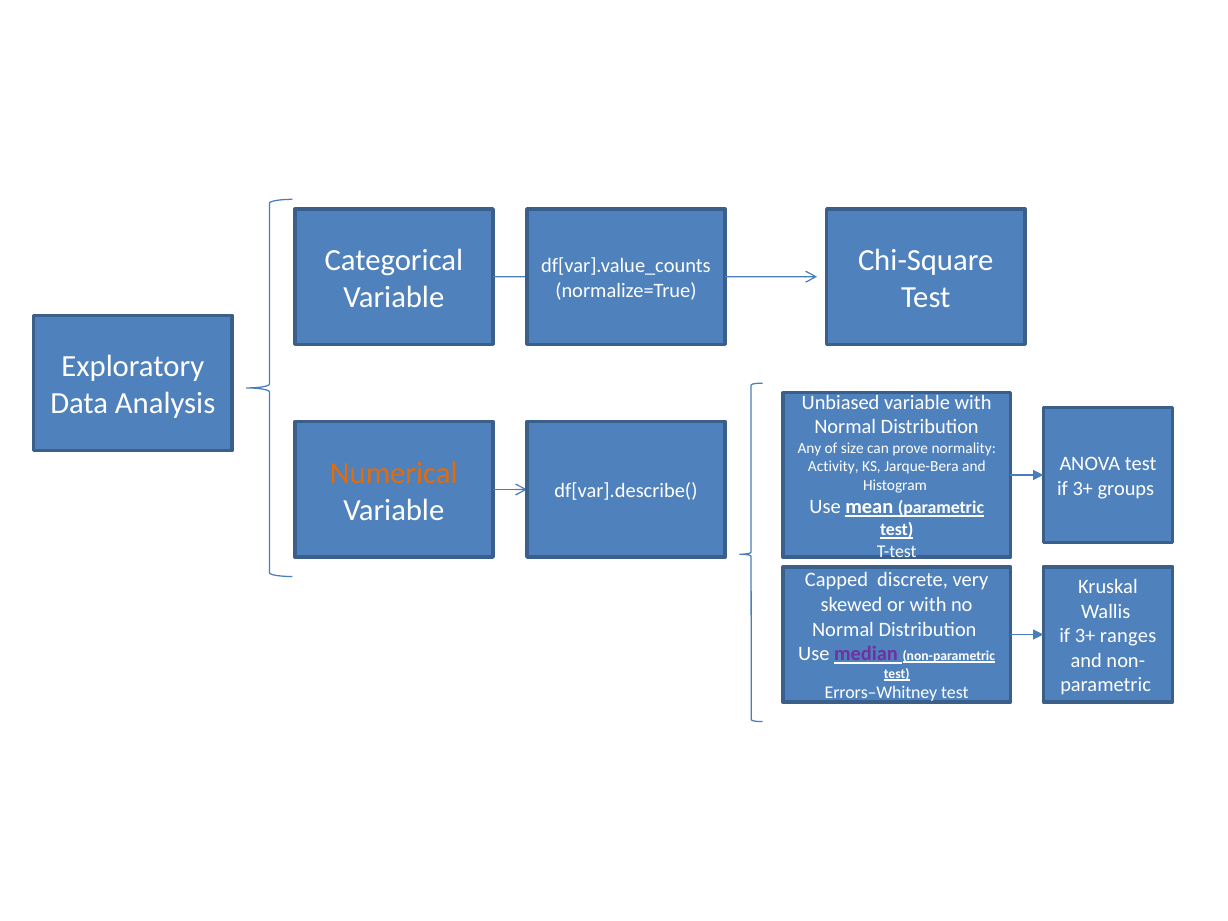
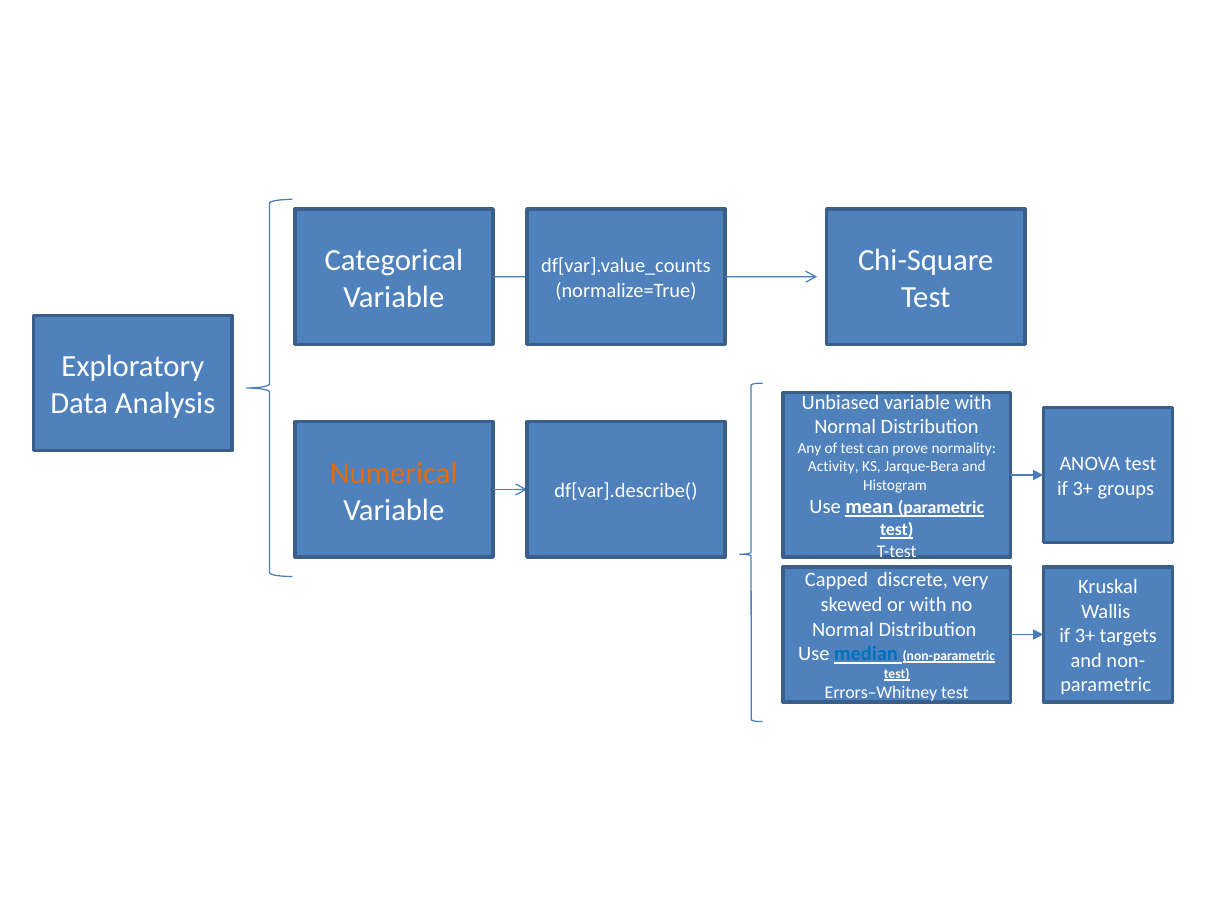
of size: size -> test
ranges: ranges -> targets
median colour: purple -> blue
